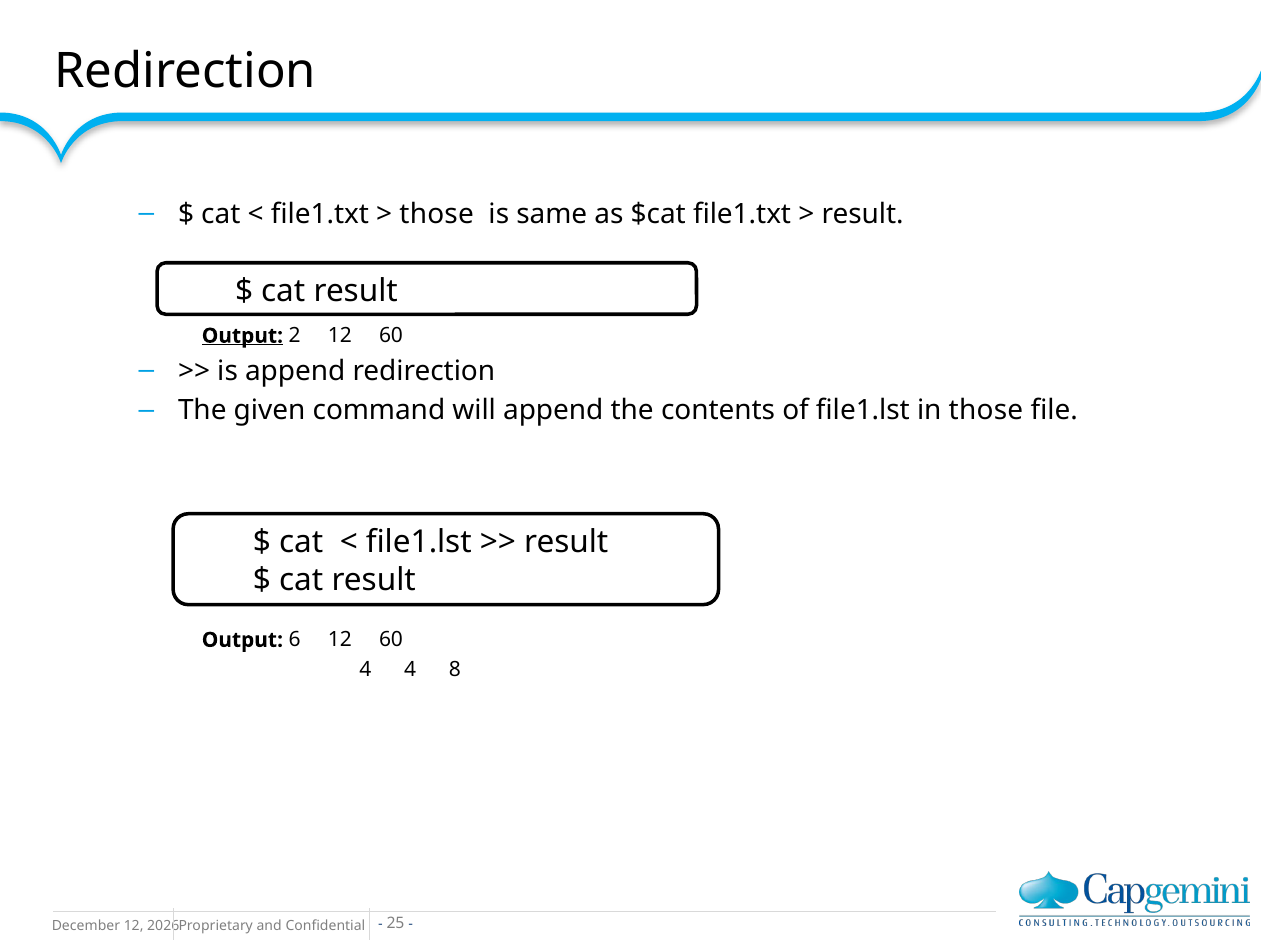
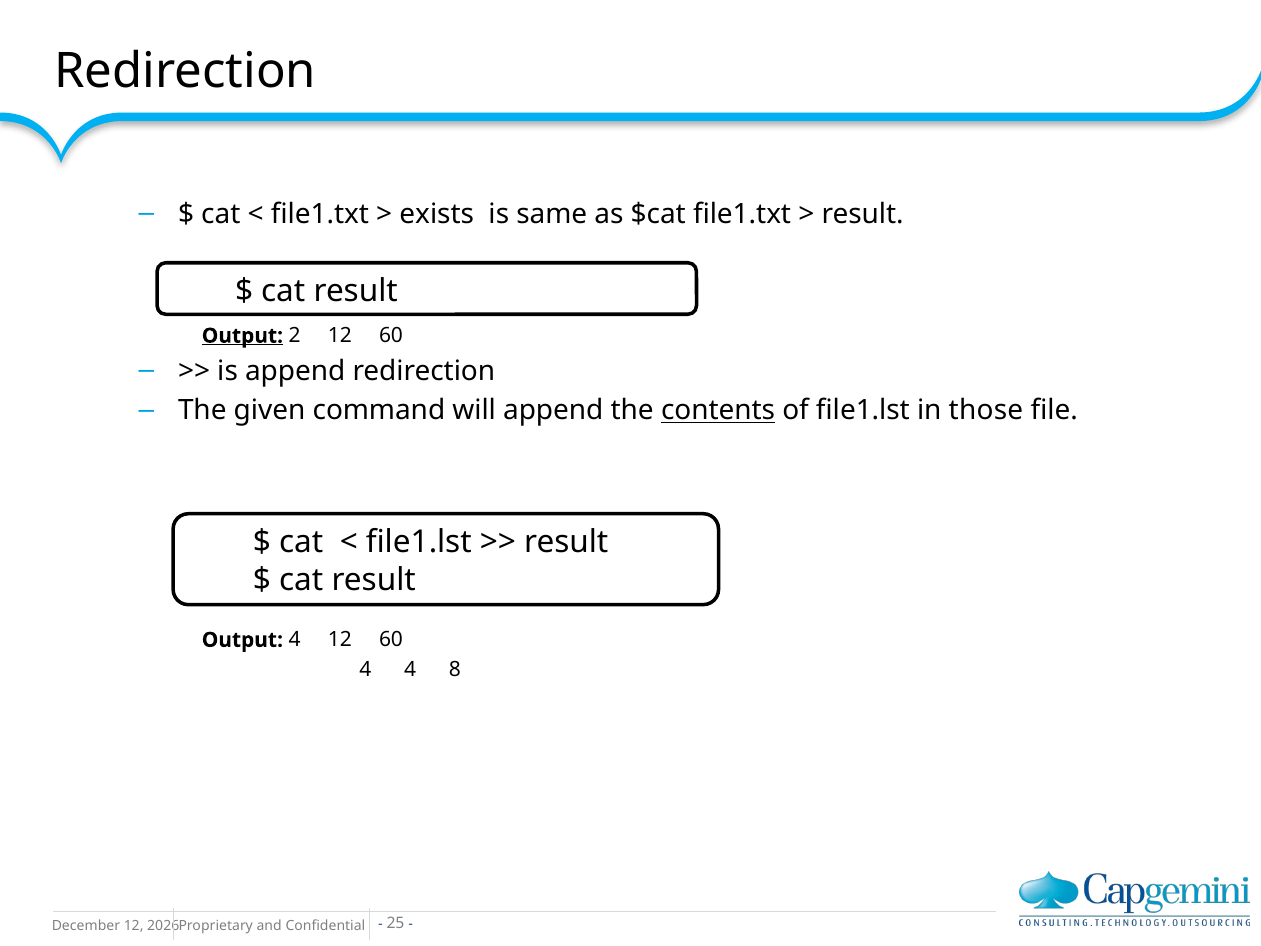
those at (437, 214): those -> exists
contents underline: none -> present
Output 6: 6 -> 4
